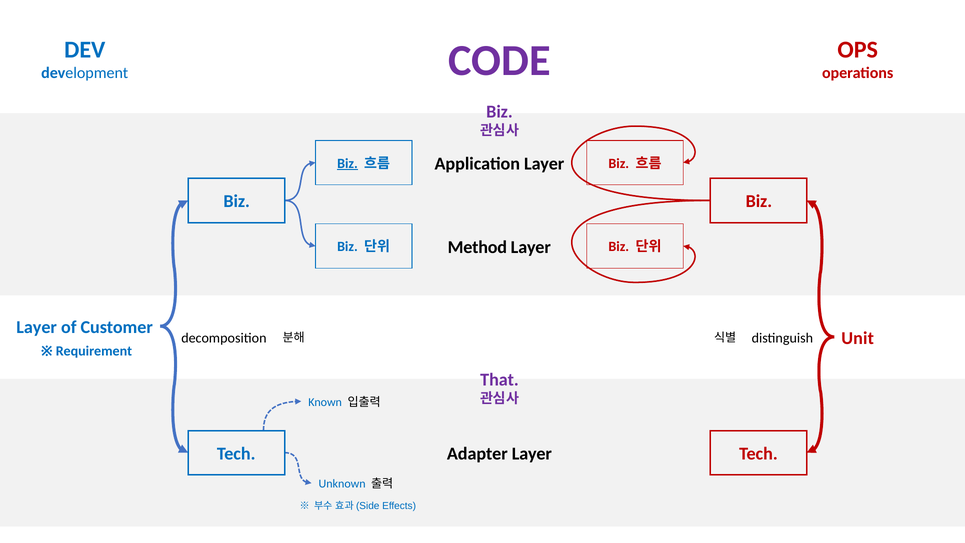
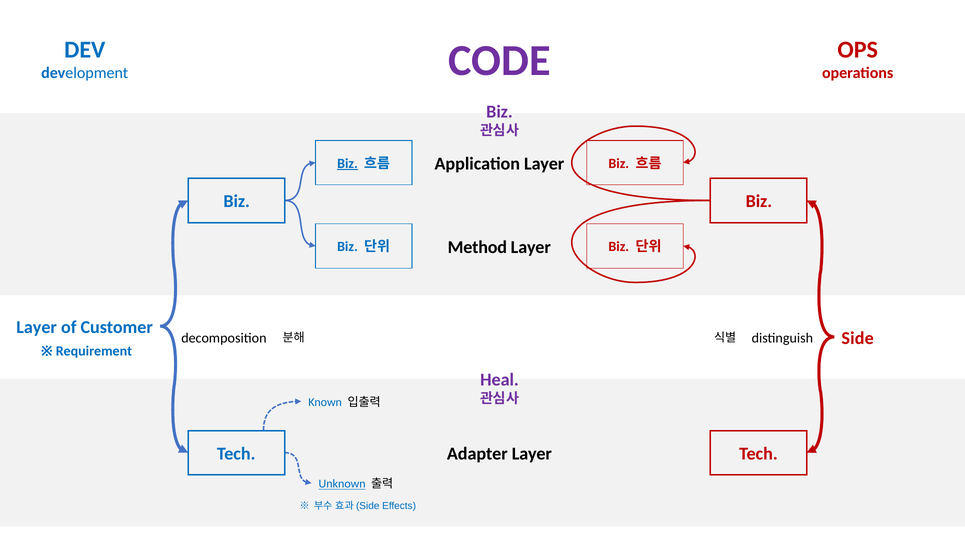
Unit: Unit -> Side
That: That -> Heal
Unknown underline: none -> present
